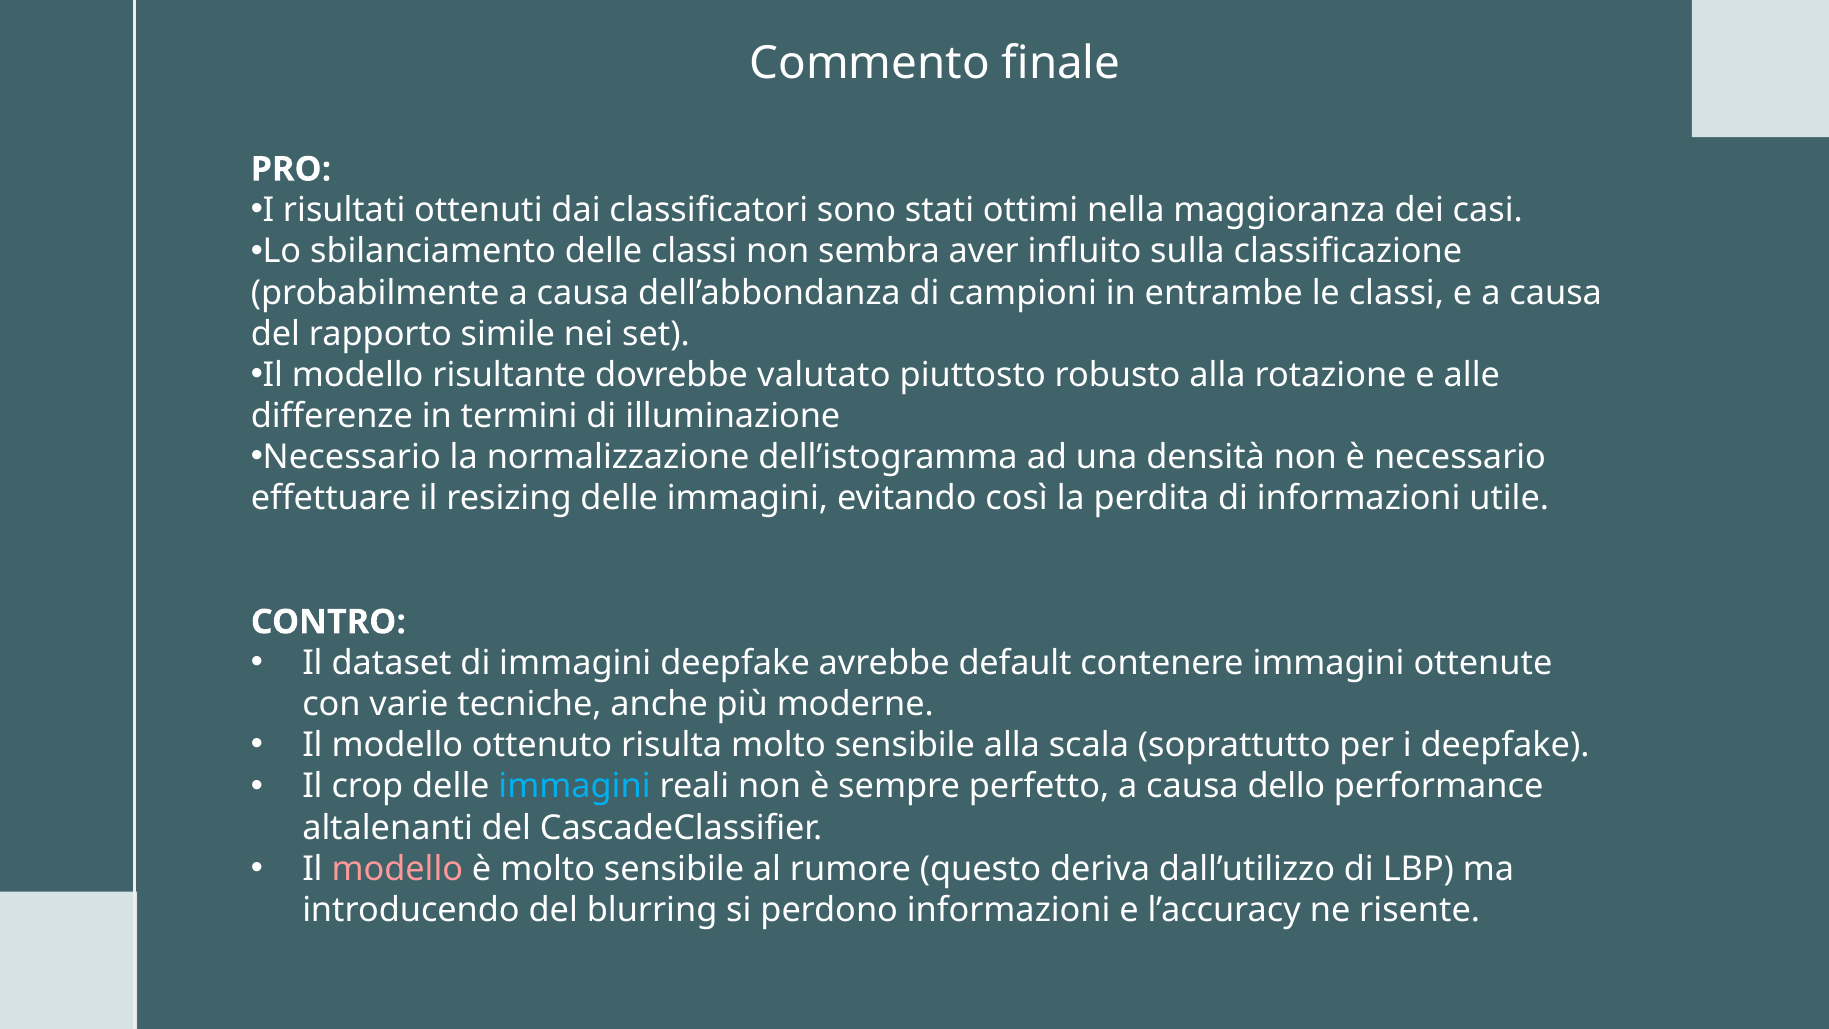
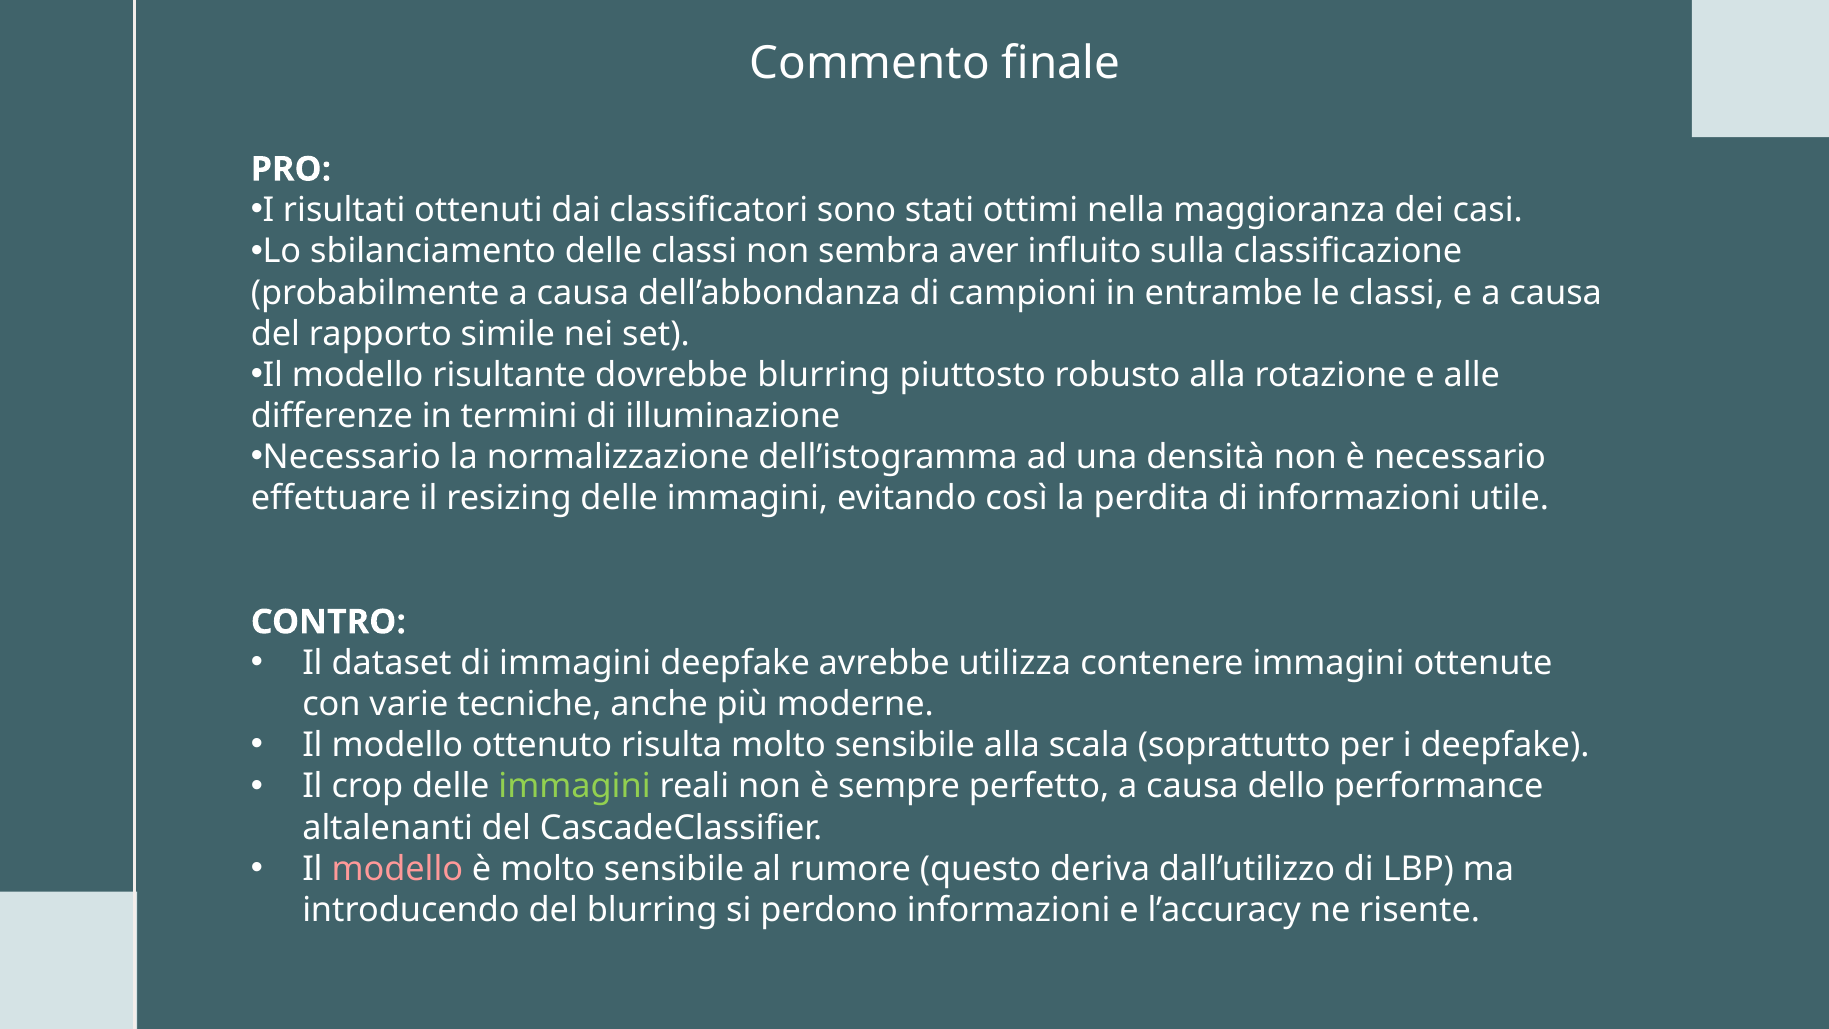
dovrebbe valutato: valutato -> blurring
default: default -> utilizza
immagini at (575, 787) colour: light blue -> light green
